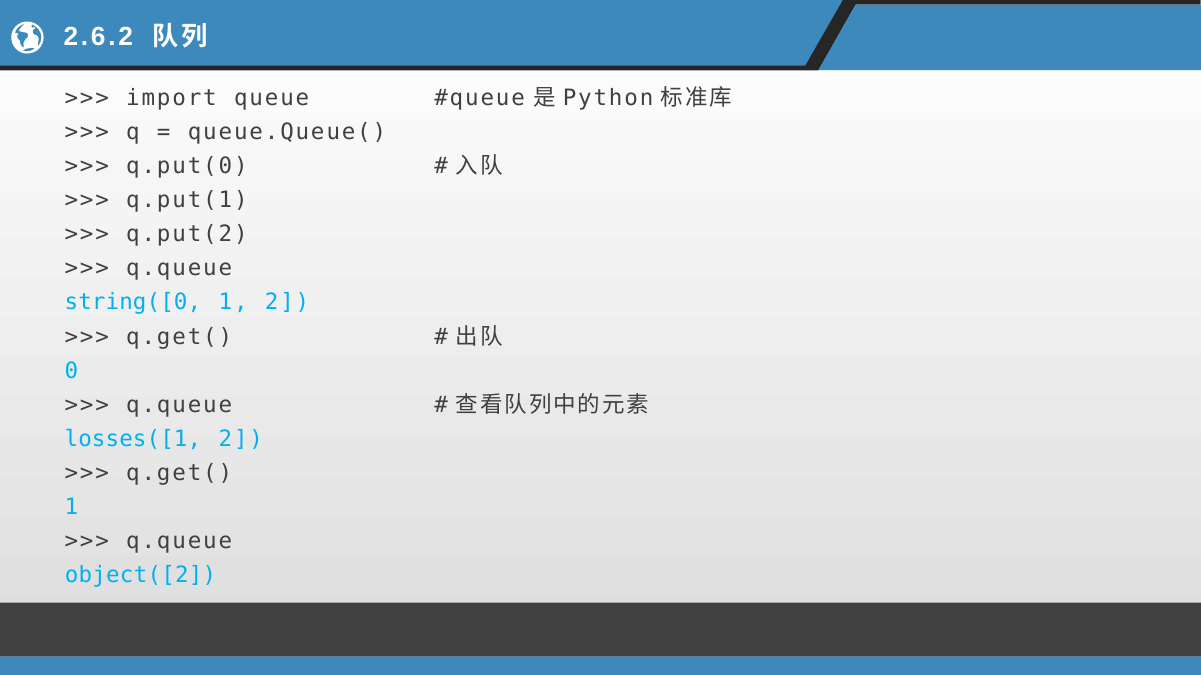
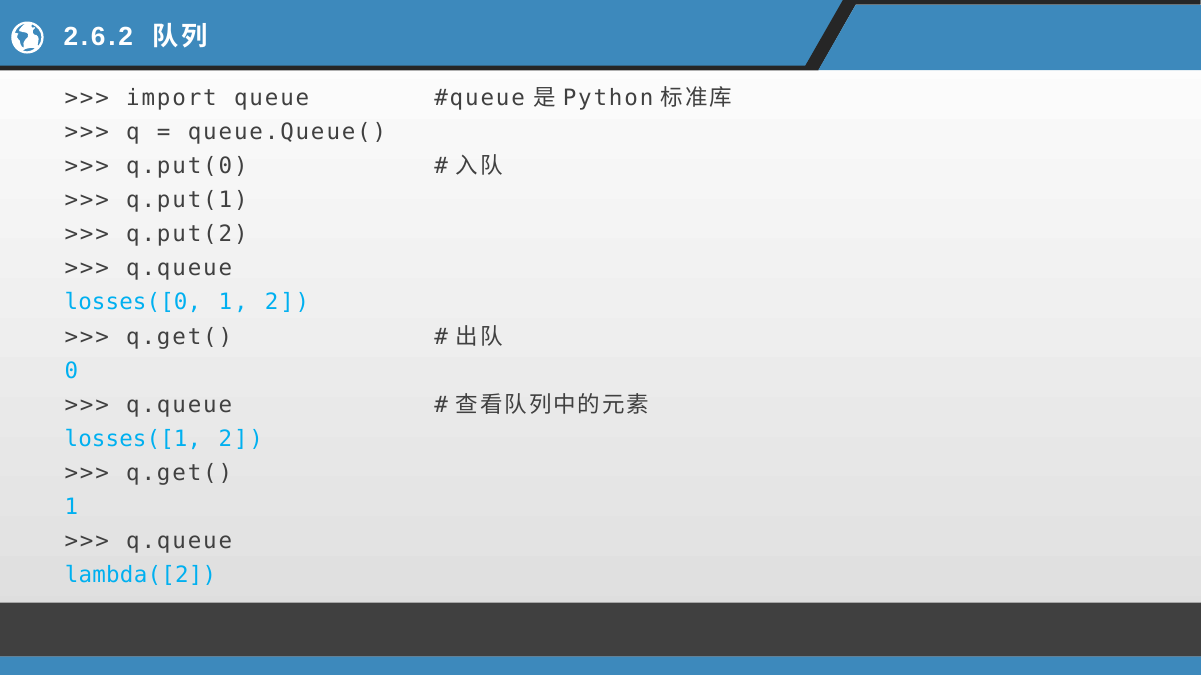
string([0: string([0 -> losses([0
object([2: object([2 -> lambda([2
